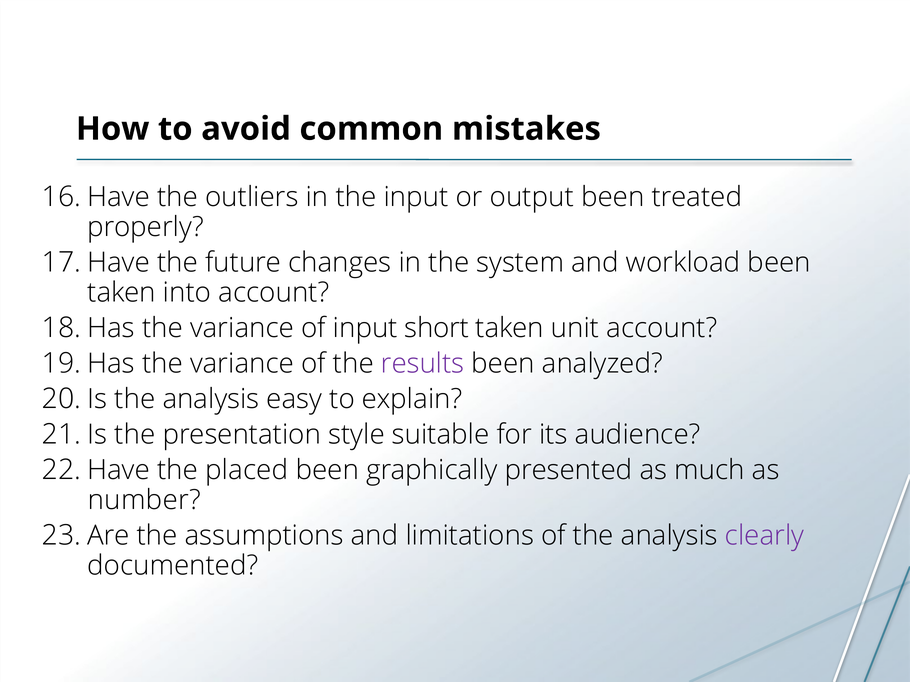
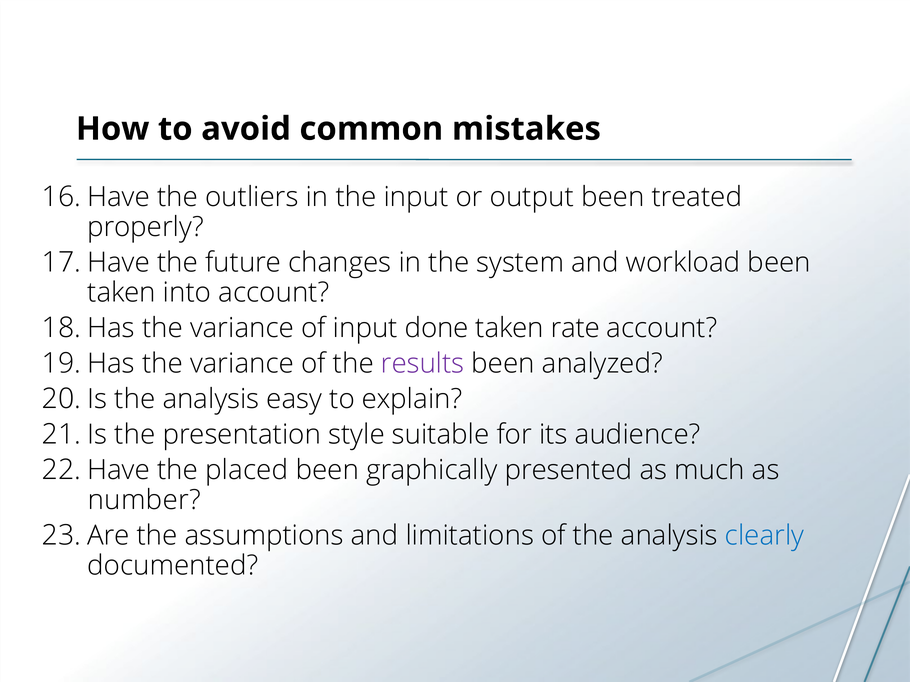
short: short -> done
unit: unit -> rate
clearly colour: purple -> blue
